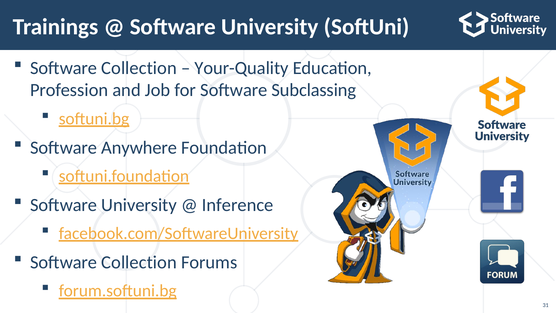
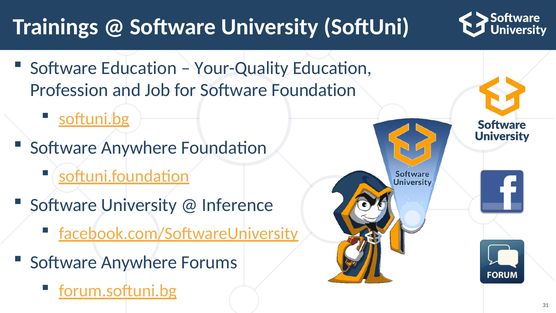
Collection at (139, 68): Collection -> Education
Software Subclassing: Subclassing -> Foundation
Collection at (139, 262): Collection -> Anywhere
